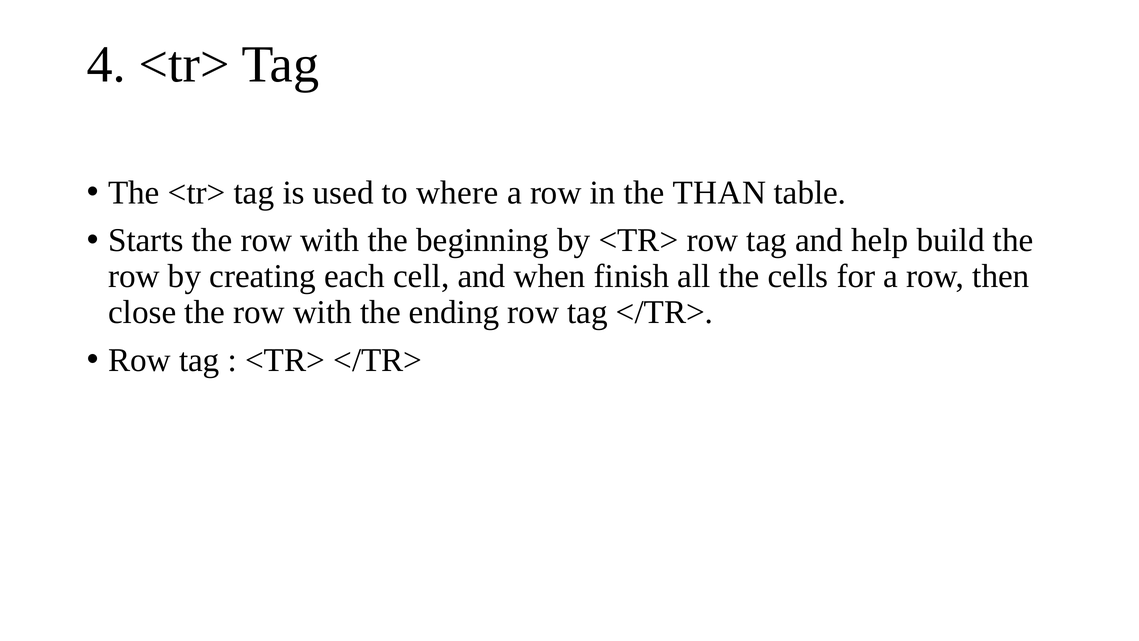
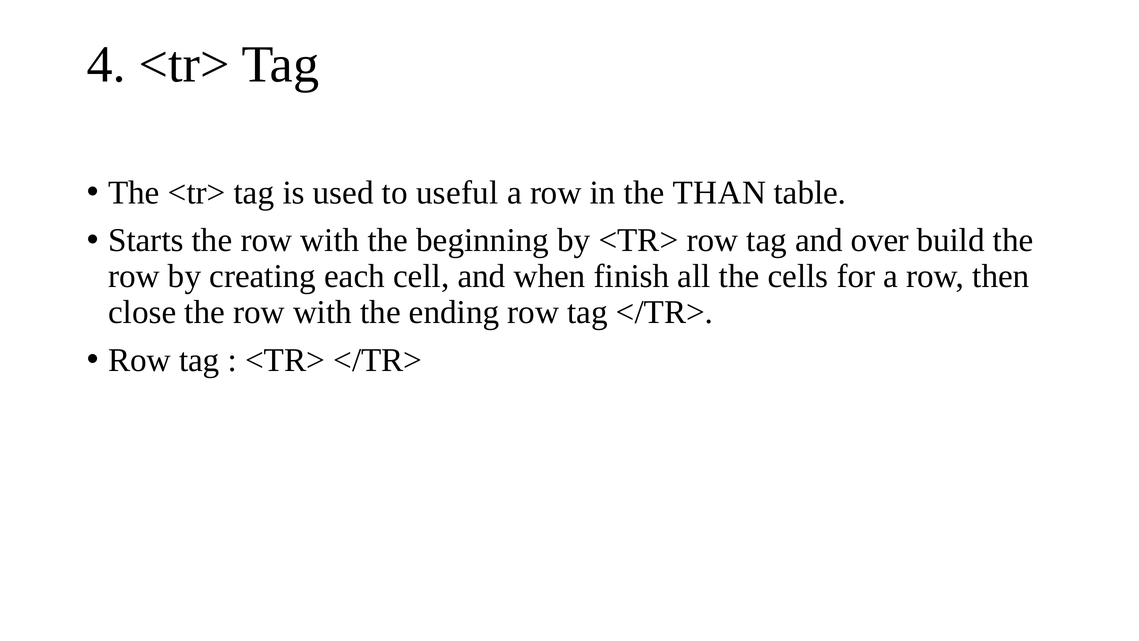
where: where -> useful
help: help -> over
